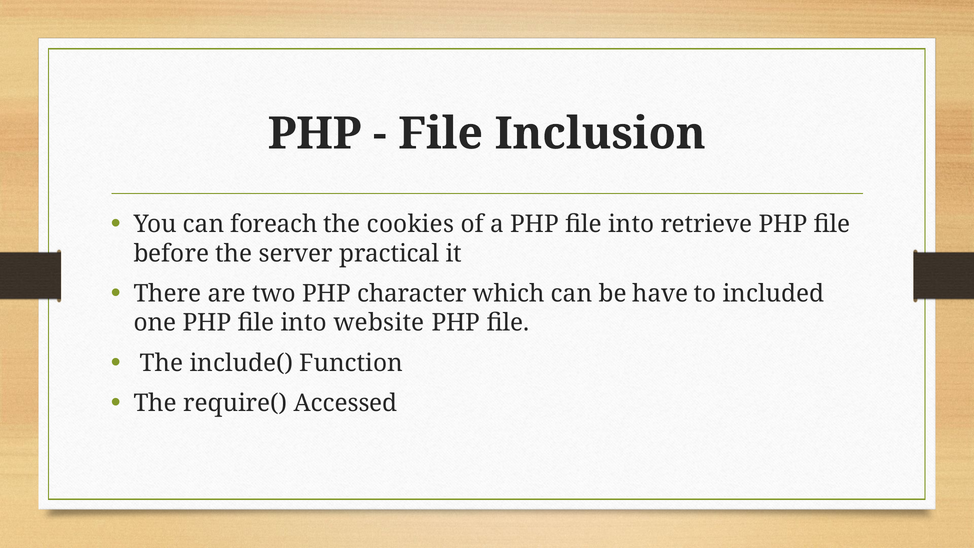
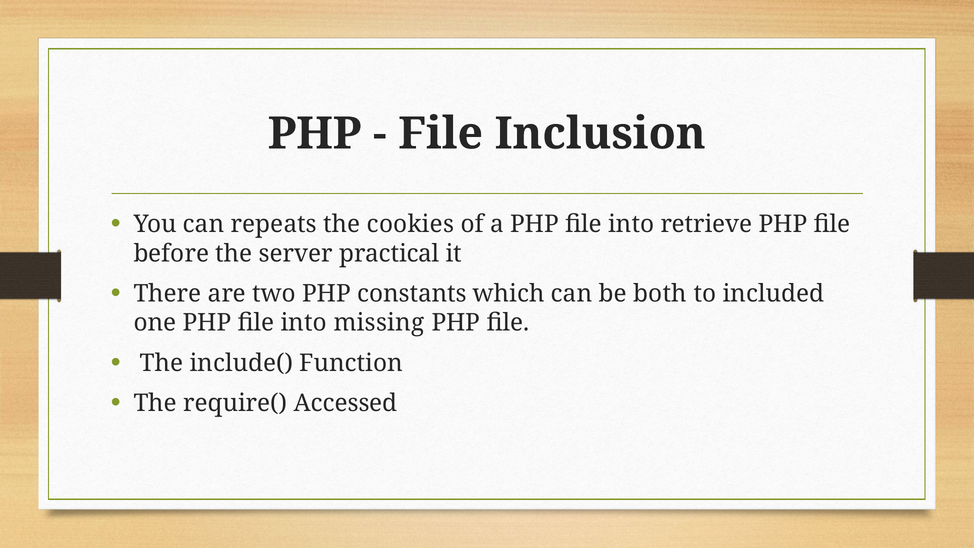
foreach: foreach -> repeats
character: character -> constants
have: have -> both
website: website -> missing
